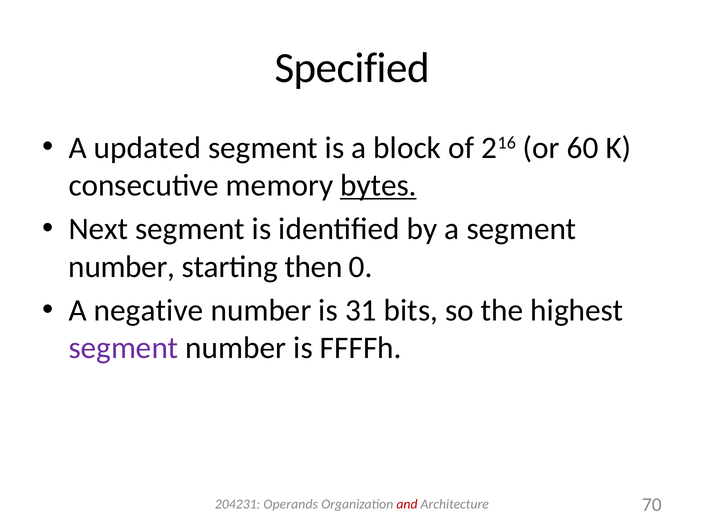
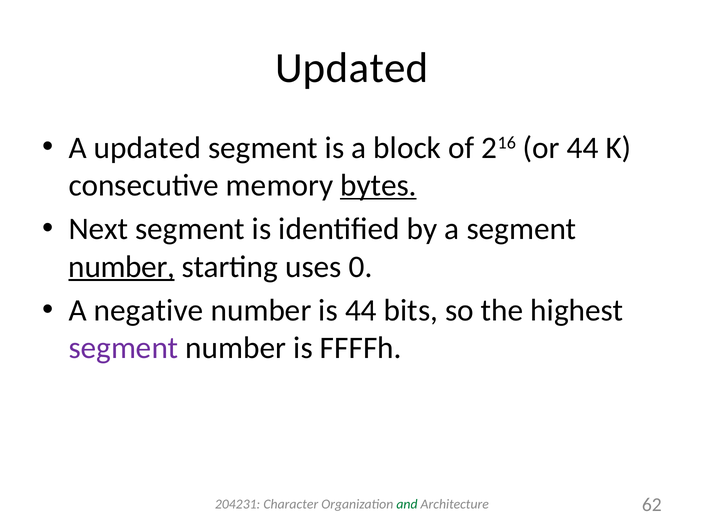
Specified at (352, 68): Specified -> Updated
or 60: 60 -> 44
number at (122, 267) underline: none -> present
then: then -> uses
is 31: 31 -> 44
Operands: Operands -> Character
and colour: red -> green
70: 70 -> 62
